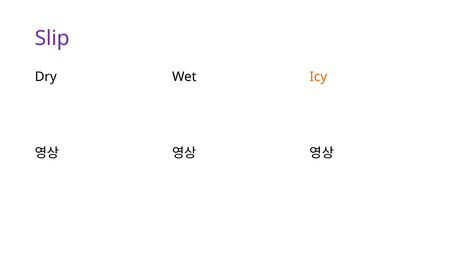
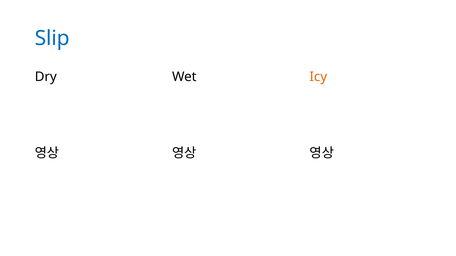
Slip colour: purple -> blue
